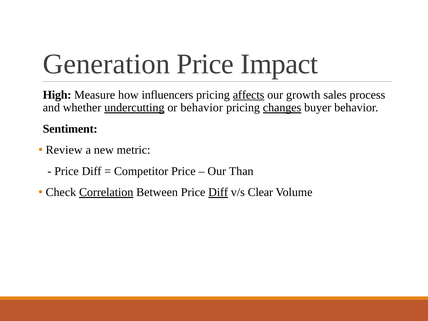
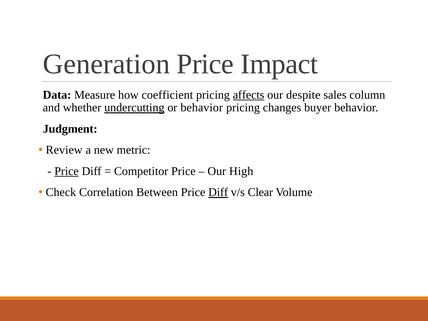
High: High -> Data
influencers: influencers -> coefficient
growth: growth -> despite
process: process -> column
changes underline: present -> none
Sentiment: Sentiment -> Judgment
Price at (67, 171) underline: none -> present
Than: Than -> High
Correlation underline: present -> none
